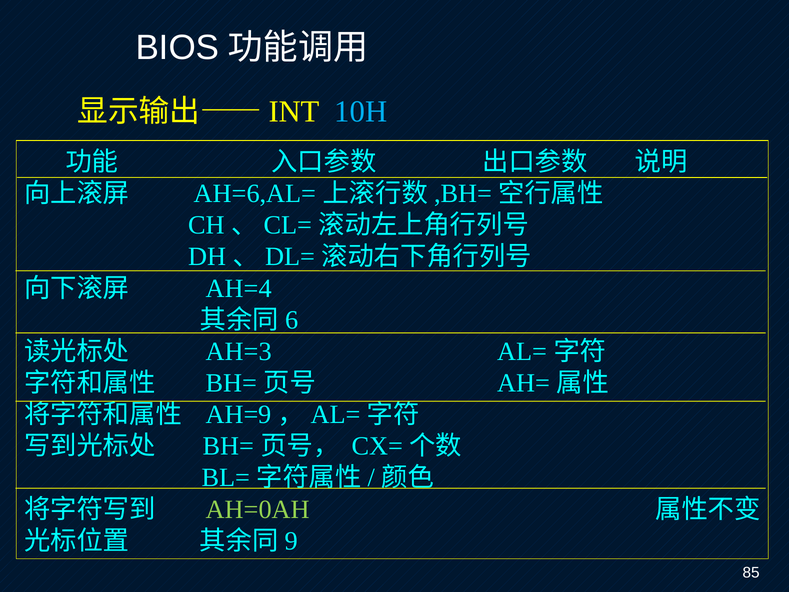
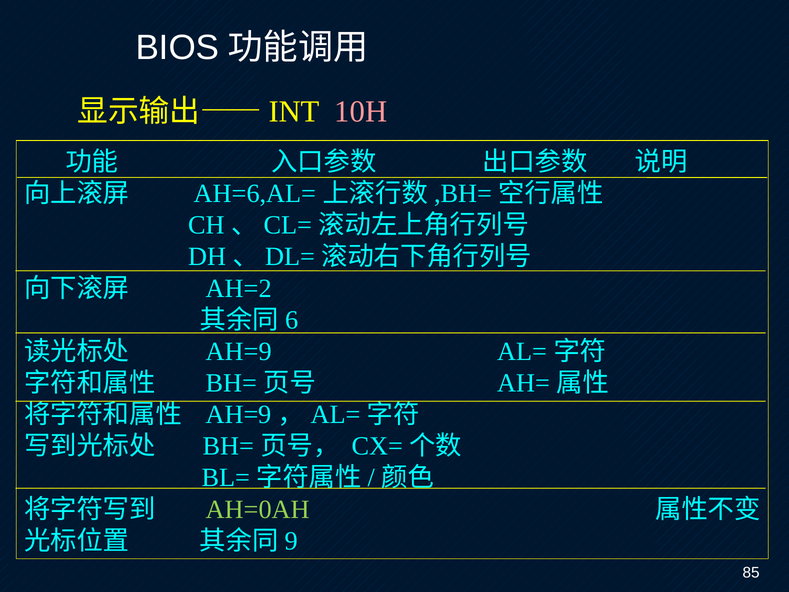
10H colour: light blue -> pink
AH=4: AH=4 -> AH=2
AH=3: AH=3 -> AH=9
